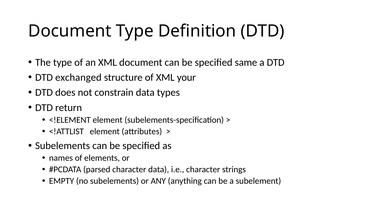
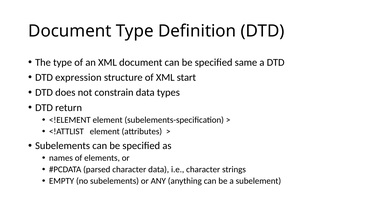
exchanged: exchanged -> expression
your: your -> start
